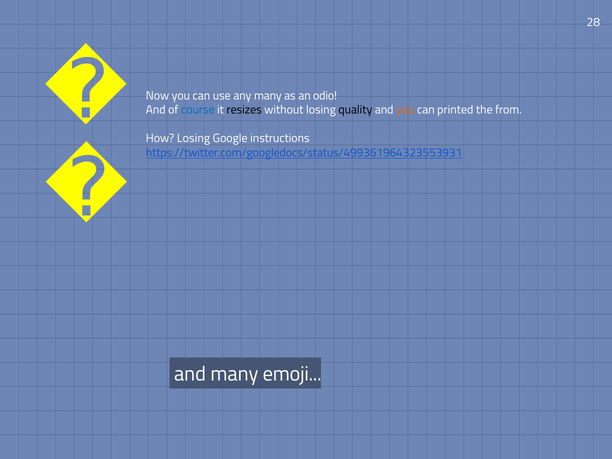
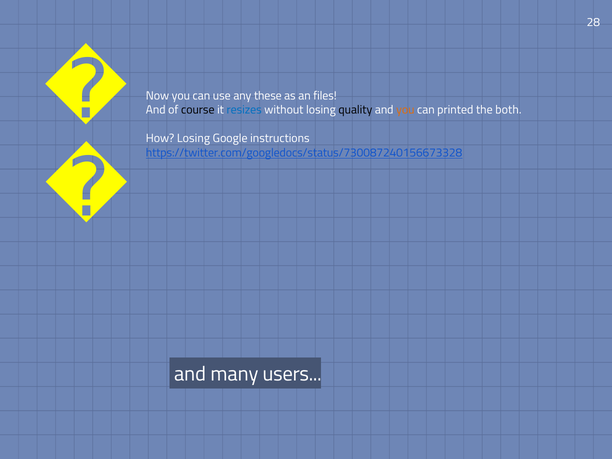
any many: many -> these
odio: odio -> files
course colour: blue -> black
resizes colour: black -> blue
from: from -> both
https://twitter.com/googledocs/status/499361964323553931: https://twitter.com/googledocs/status/499361964323553931 -> https://twitter.com/googledocs/status/730087240156673328
emoji: emoji -> users
